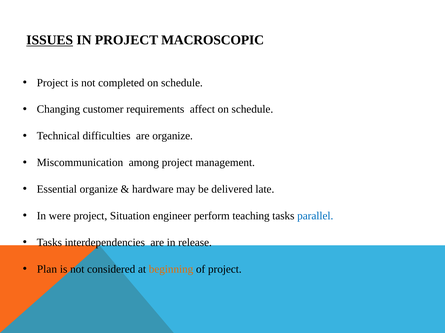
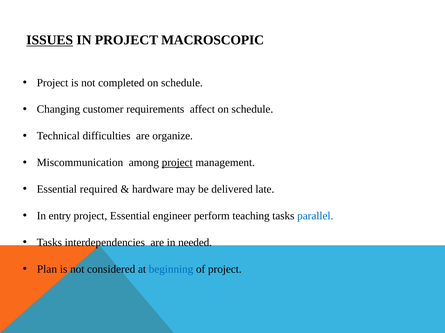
project at (177, 163) underline: none -> present
Essential organize: organize -> required
were: were -> entry
project Situation: Situation -> Essential
release: release -> needed
beginning colour: orange -> blue
